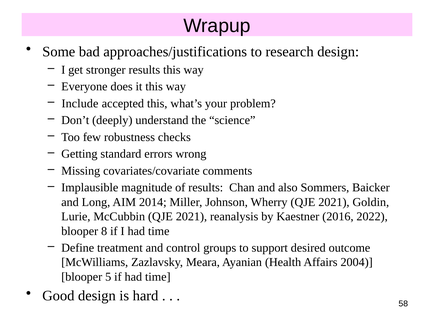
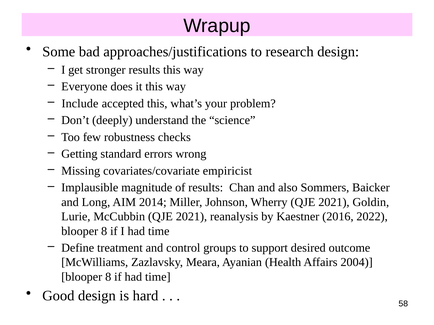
comments: comments -> empiricist
5 at (108, 277): 5 -> 8
